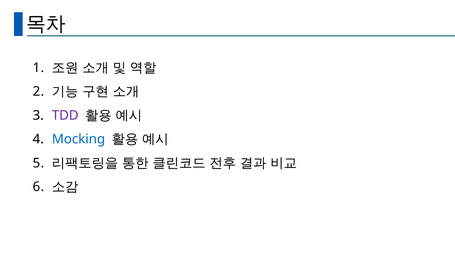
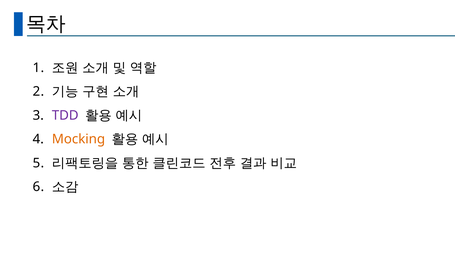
Mocking colour: blue -> orange
